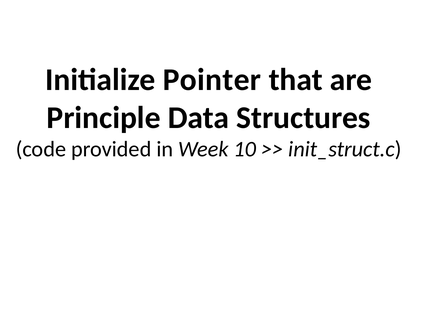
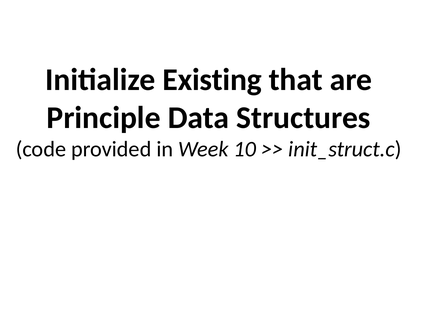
Pointer: Pointer -> Existing
